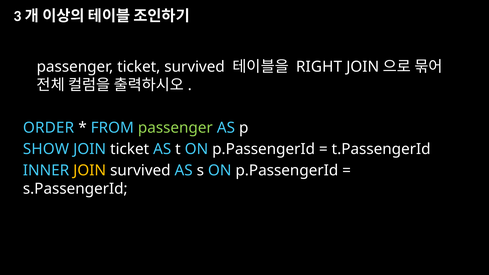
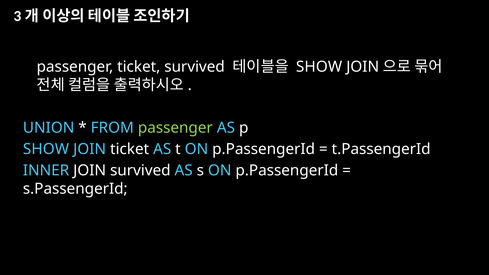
RIGHT at (319, 67): RIGHT -> SHOW
ORDER: ORDER -> UNION
JOIN at (90, 171) colour: yellow -> white
